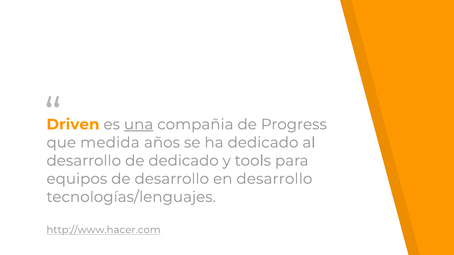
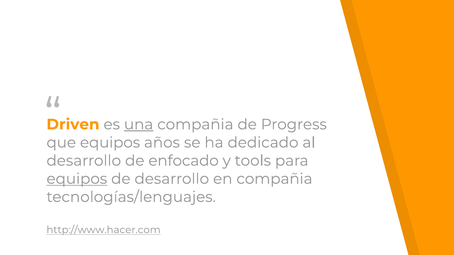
medida at (110, 143): medida -> equipos
de dedicado: dedicado -> enfocado
equipos at (77, 179) underline: none -> present
en desarrollo: desarrollo -> compañia
